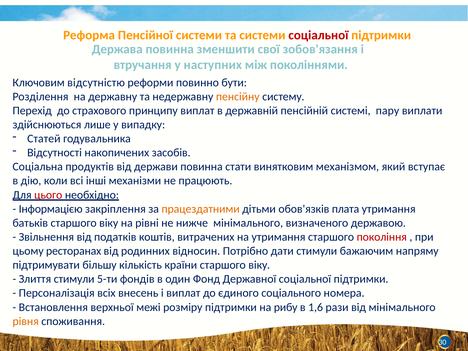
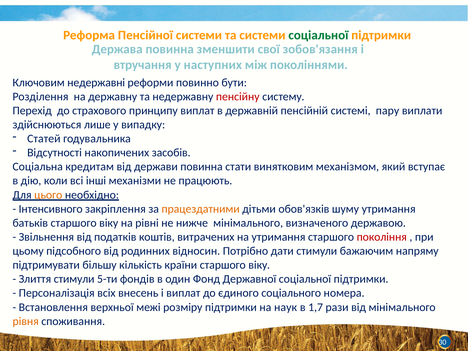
соціальної at (318, 35) colour: red -> green
відсутністю: відсутністю -> недержавні
пенсійну colour: orange -> red
продуктів: продуктів -> кредитам
цього colour: red -> orange
Інформацією: Інформацією -> Інтенсивного
плата: плата -> шуму
ресторанах: ресторанах -> підсобного
рибу: рибу -> наук
1,6: 1,6 -> 1,7
